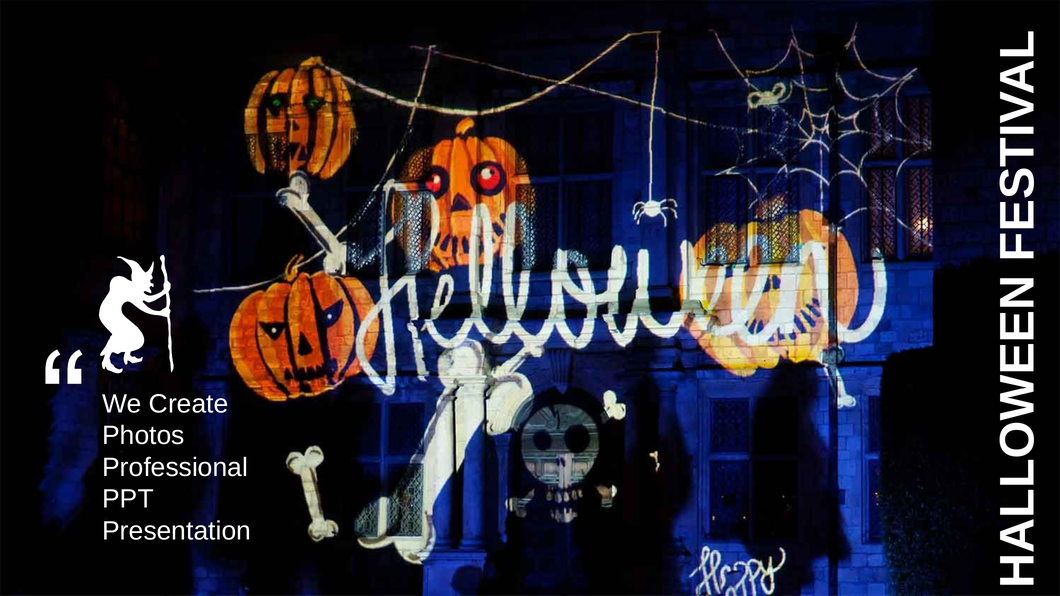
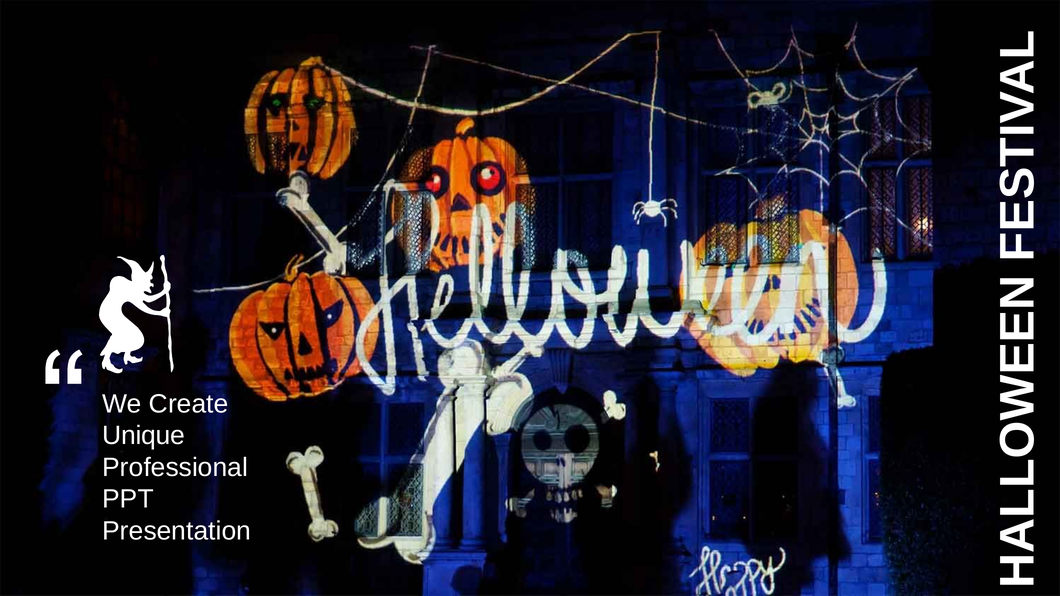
Photos: Photos -> Unique
